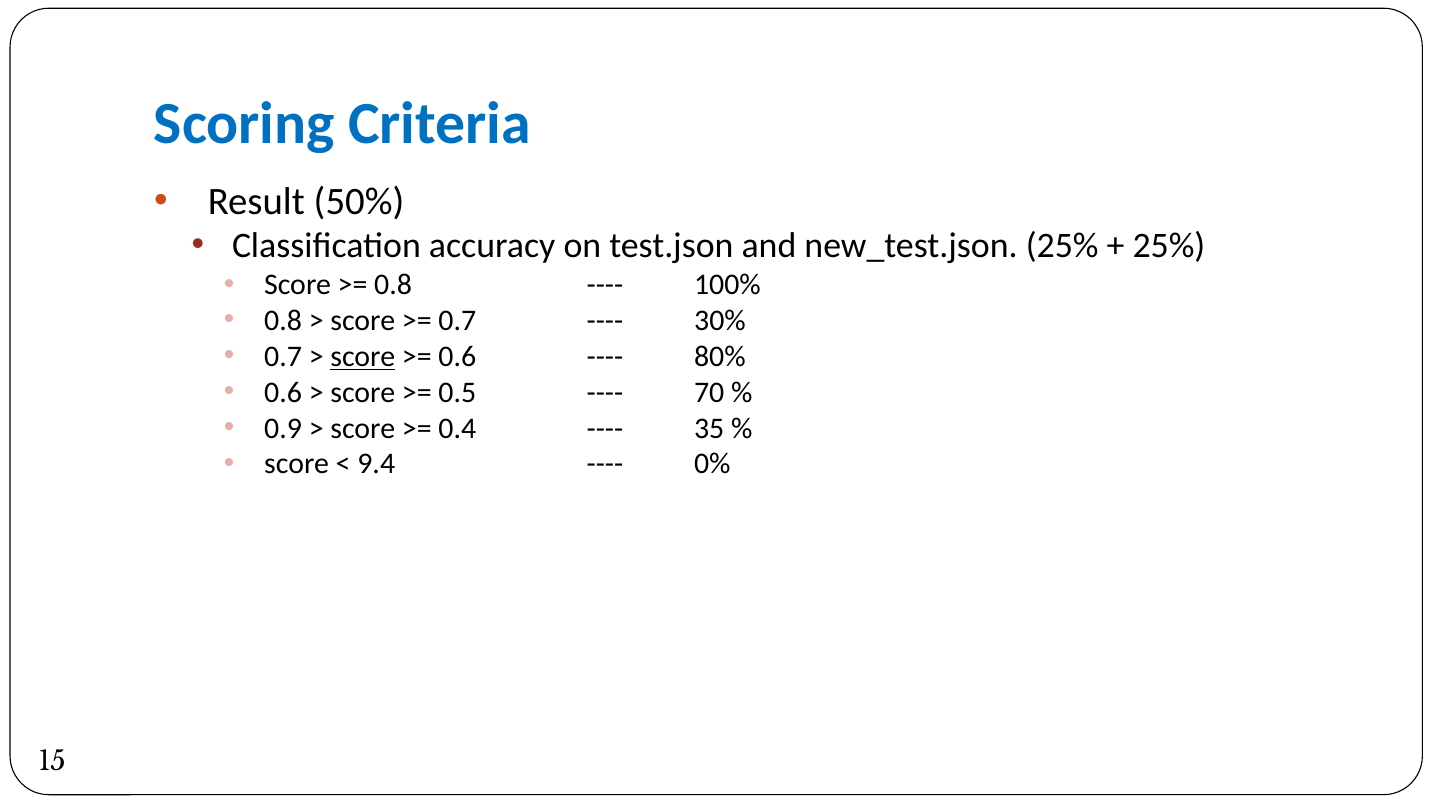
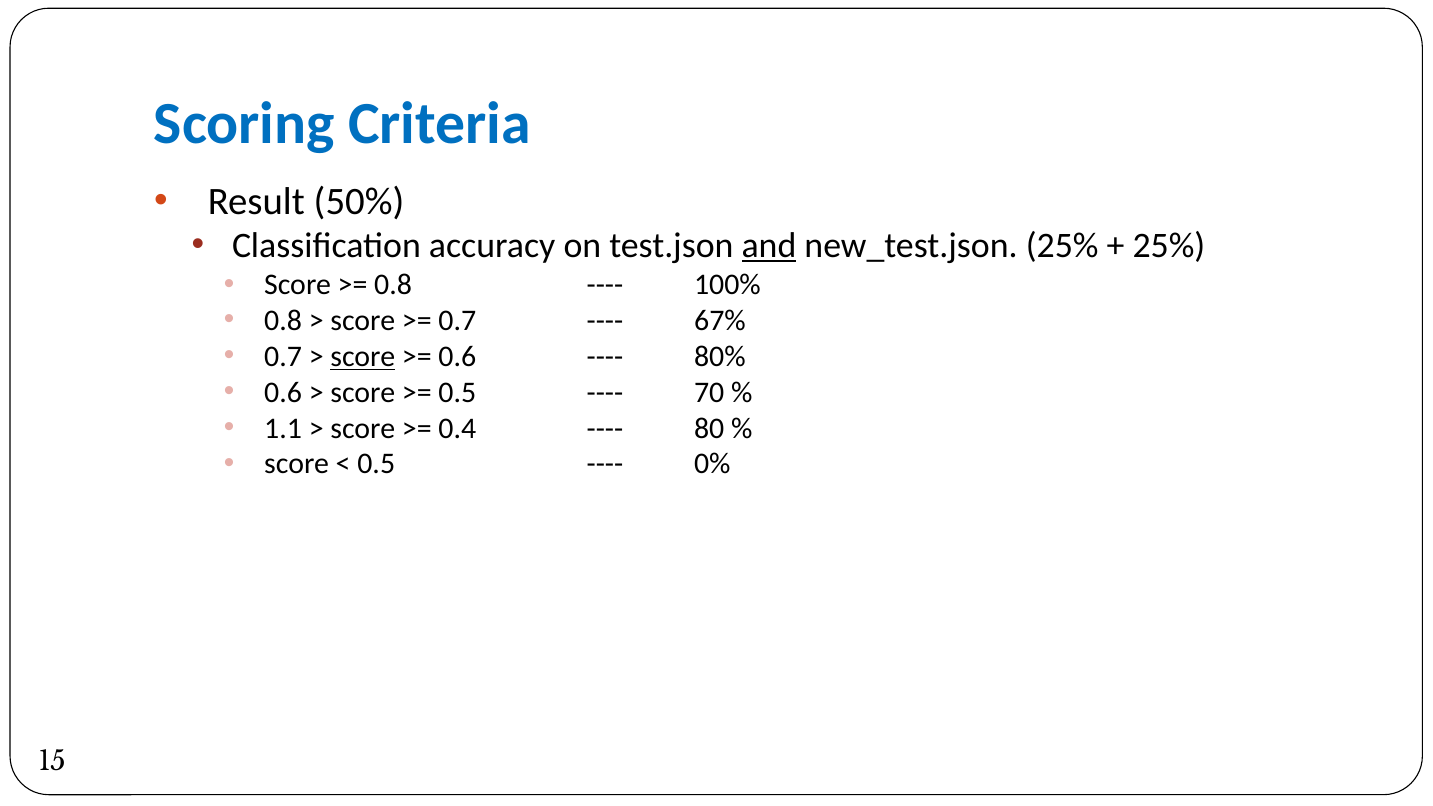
and underline: none -> present
30%: 30% -> 67%
0.9: 0.9 -> 1.1
35: 35 -> 80
9.4 at (376, 464): 9.4 -> 0.5
